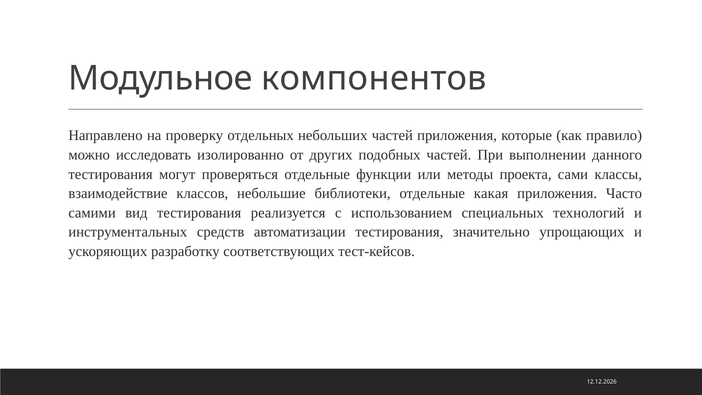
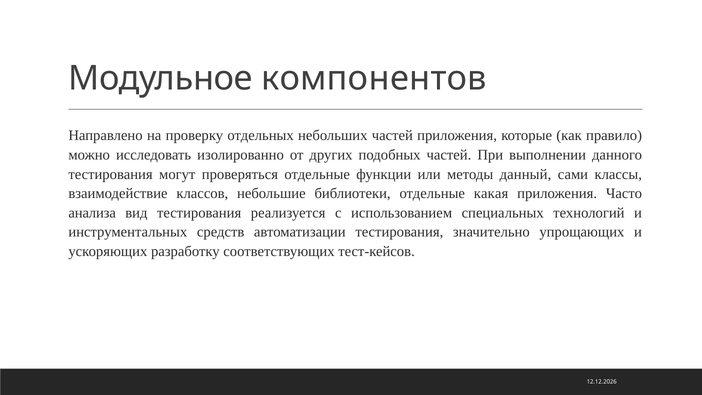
проекта: проекта -> данный
самими: самими -> анализа
